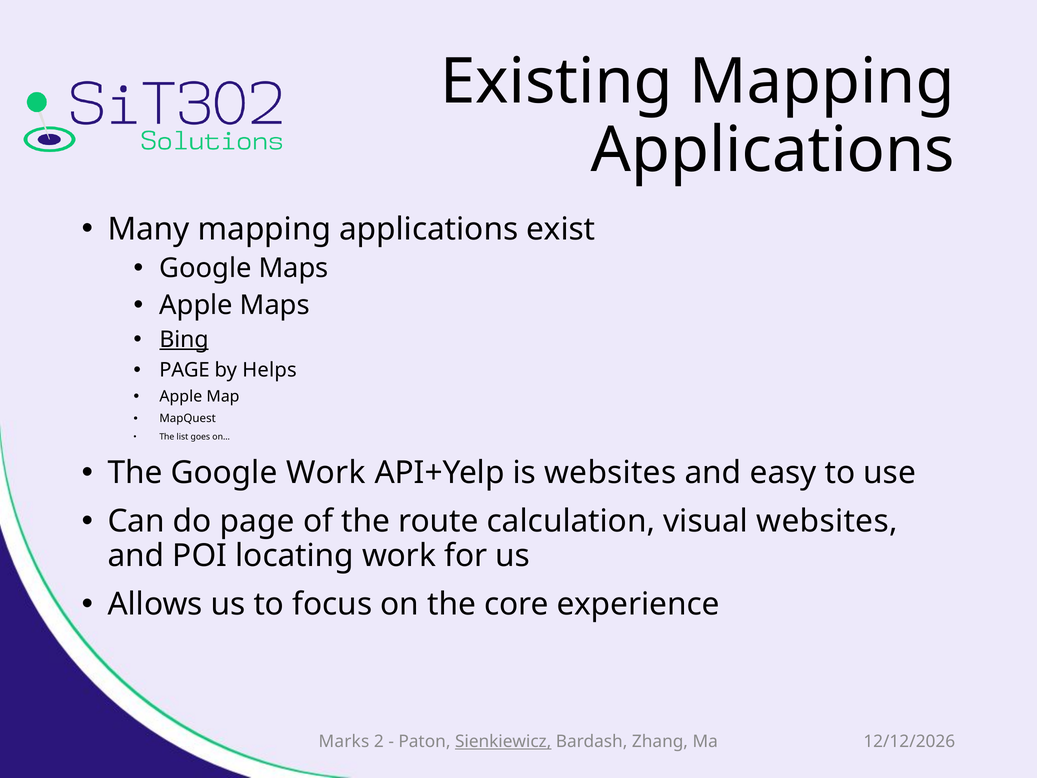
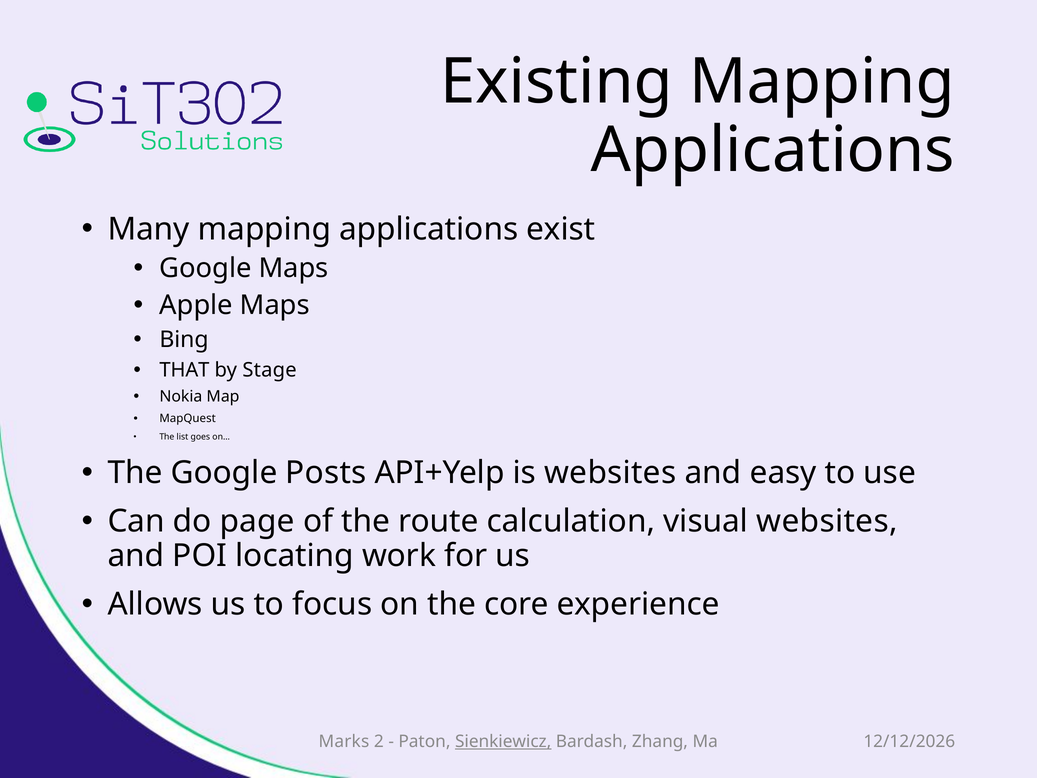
Bing underline: present -> none
PAGE at (184, 370): PAGE -> THAT
Helps: Helps -> Stage
Apple at (181, 397): Apple -> Nokia
Google Work: Work -> Posts
